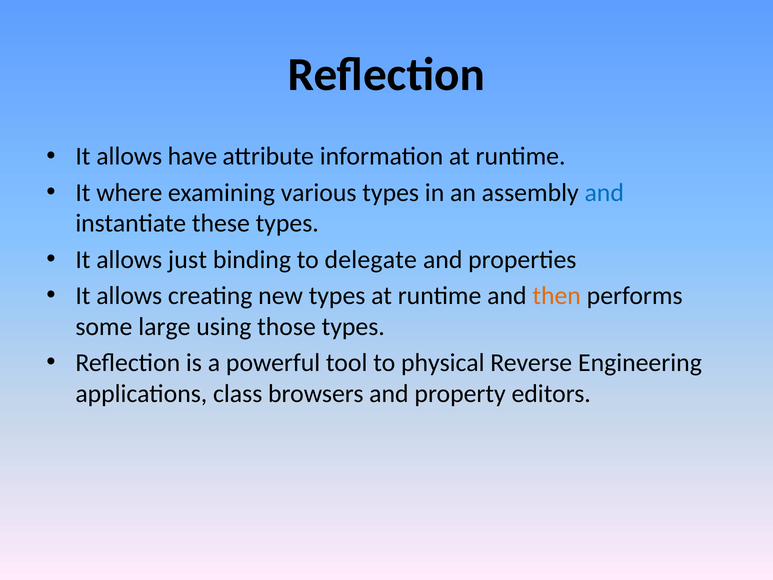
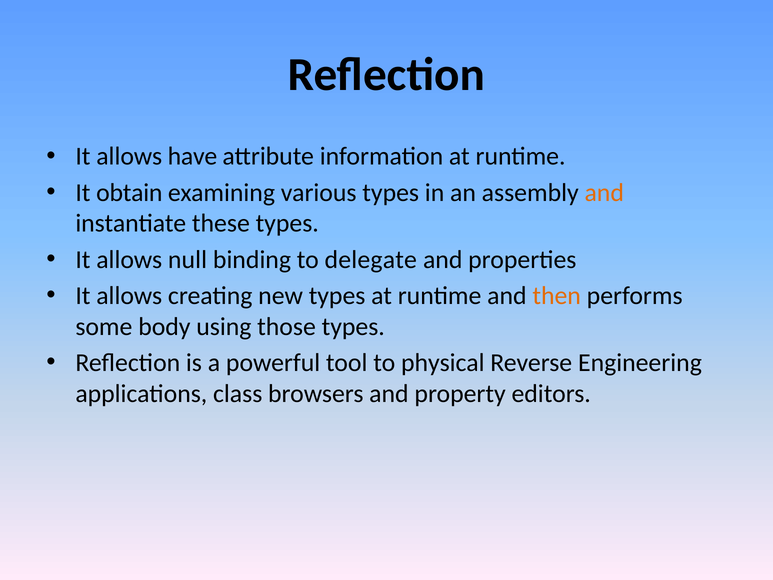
where: where -> obtain
and at (604, 192) colour: blue -> orange
just: just -> null
large: large -> body
